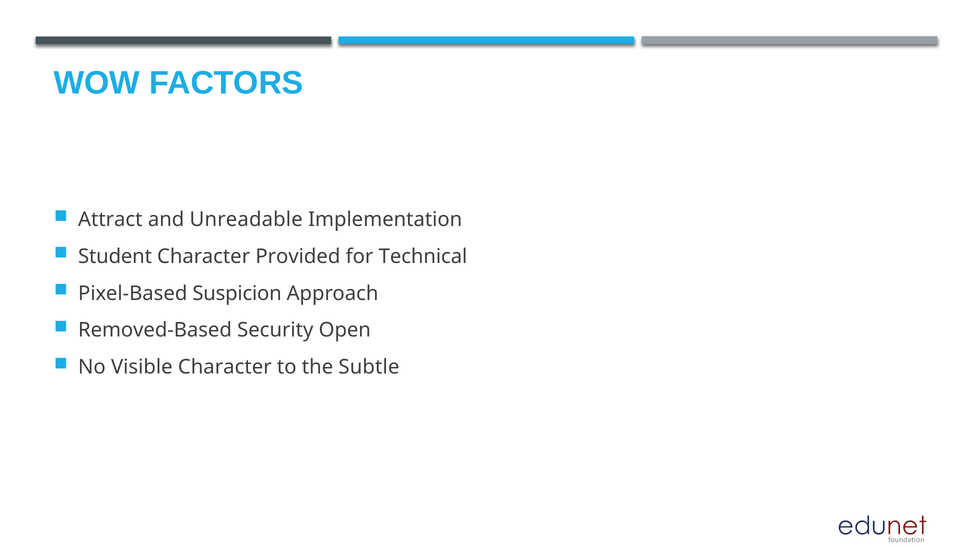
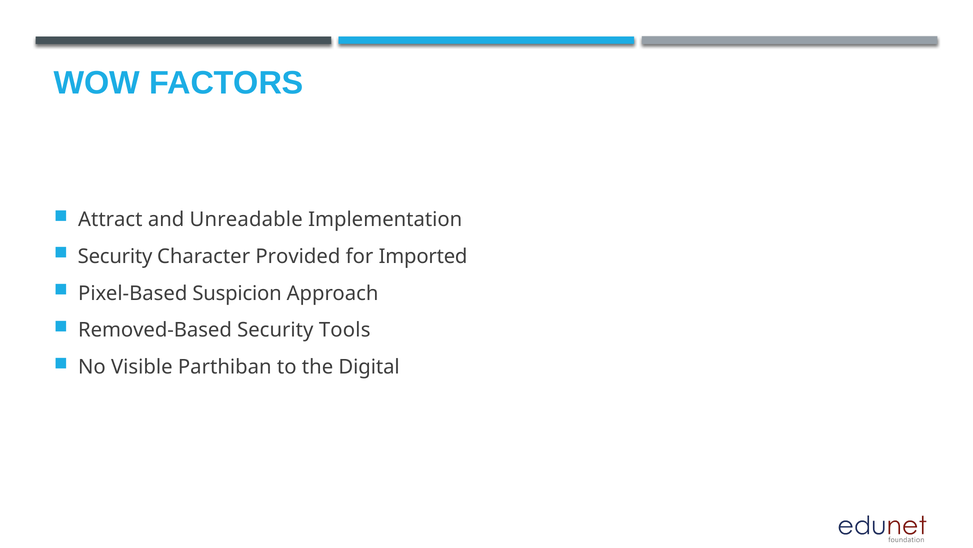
Student at (115, 256): Student -> Security
Technical: Technical -> Imported
Open: Open -> Tools
Visible Character: Character -> Parthiban
Subtle: Subtle -> Digital
